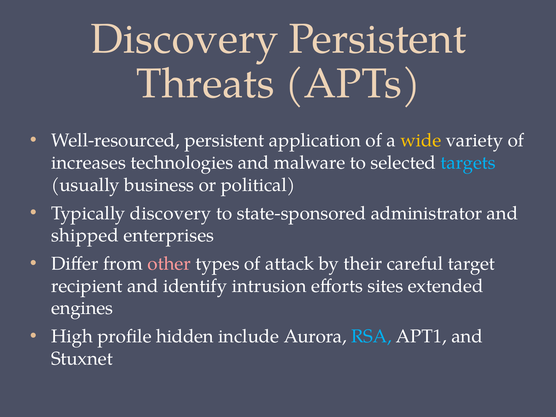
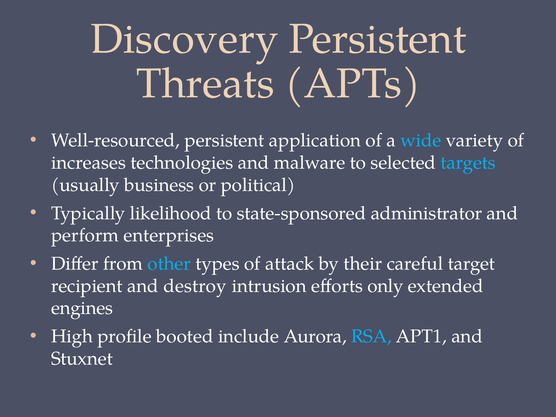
wide colour: yellow -> light blue
Typically discovery: discovery -> likelihood
shipped: shipped -> perform
other colour: pink -> light blue
identify: identify -> destroy
sites: sites -> only
hidden: hidden -> booted
